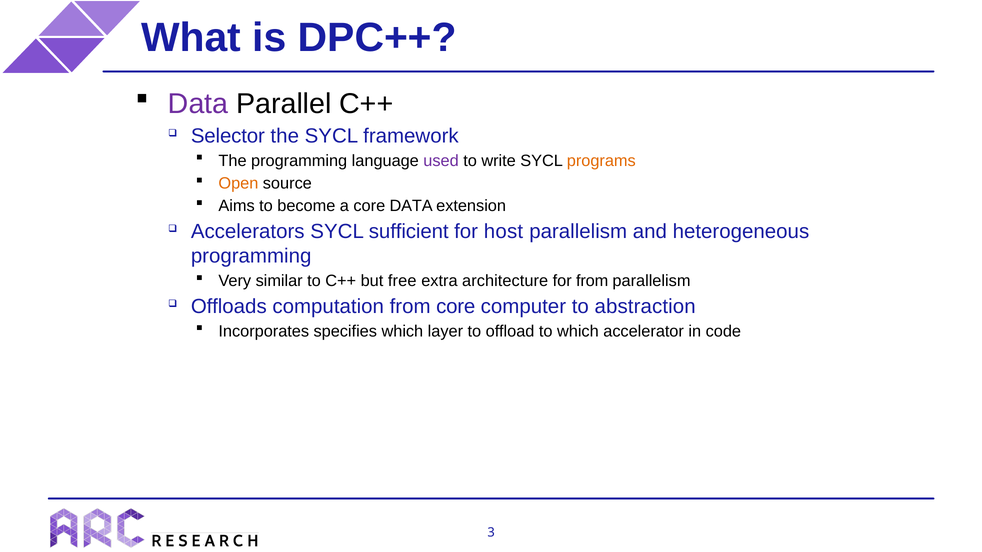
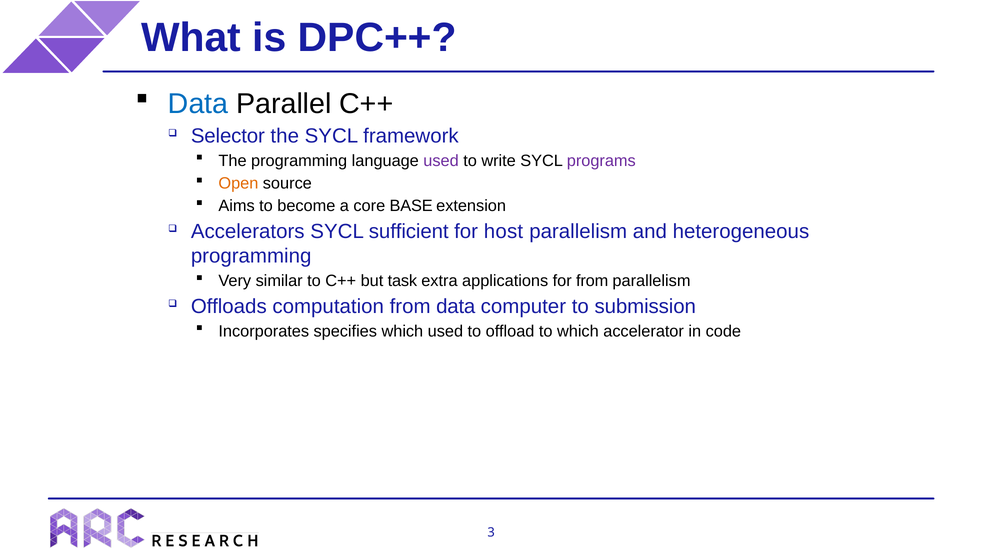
Data at (198, 104) colour: purple -> blue
programs colour: orange -> purple
core DATA: DATA -> BASE
free: free -> task
architecture: architecture -> applications
from core: core -> data
abstraction: abstraction -> submission
which layer: layer -> used
